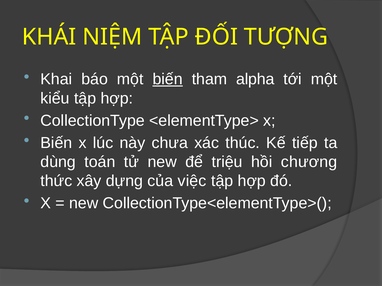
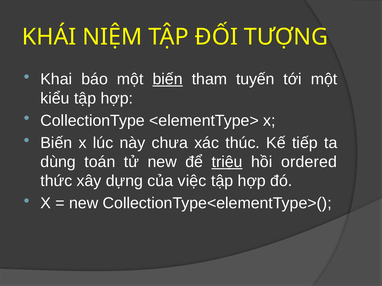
alpha: alpha -> tuyến
triệu underline: none -> present
chương: chương -> ordered
